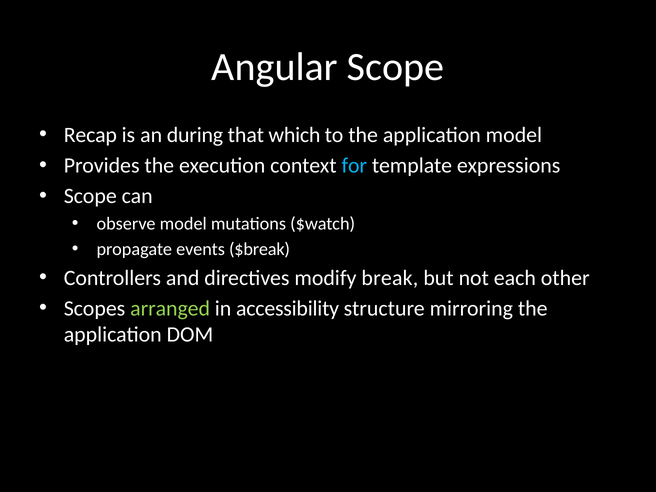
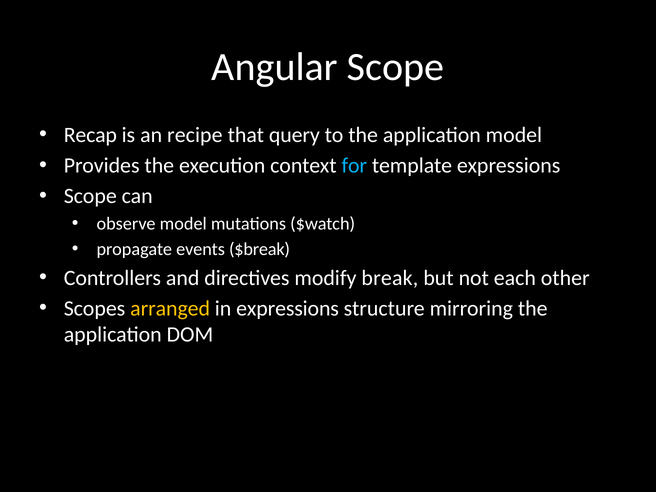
during: during -> recipe
which: which -> query
arranged colour: light green -> yellow
in accessibility: accessibility -> expressions
